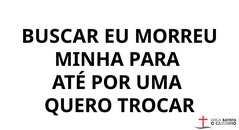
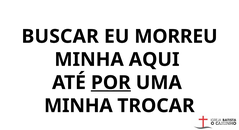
PARA: PARA -> AQUI
POR underline: none -> present
QUERO at (78, 106): QUERO -> MINHA
